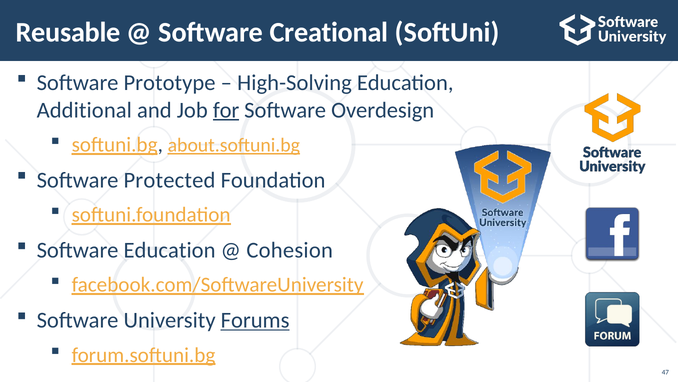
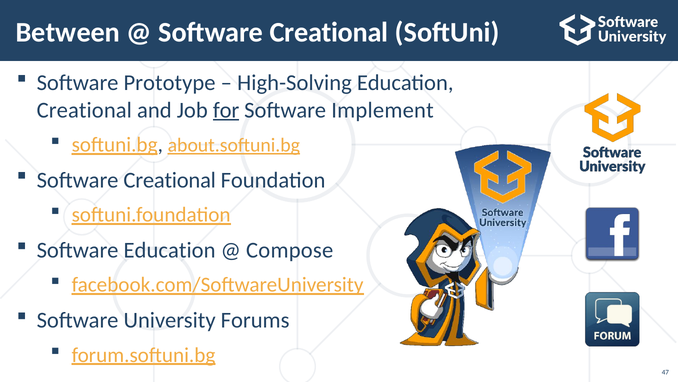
Reusable: Reusable -> Between
Additional at (84, 110): Additional -> Creational
Overdesign: Overdesign -> Implement
Protected at (169, 180): Protected -> Creational
Cohesion: Cohesion -> Compose
Forums underline: present -> none
